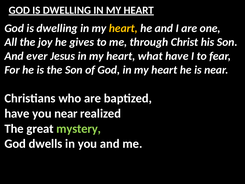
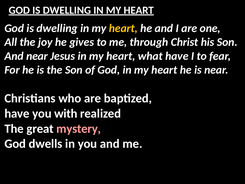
And ever: ever -> near
you near: near -> with
mystery colour: light green -> pink
